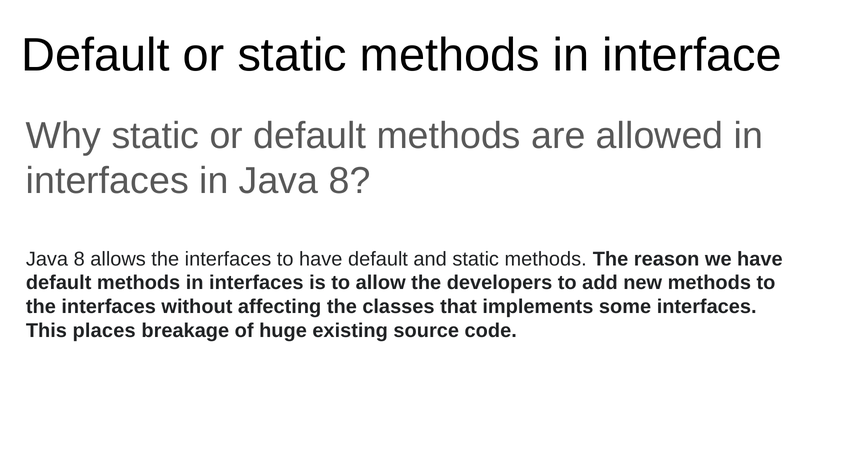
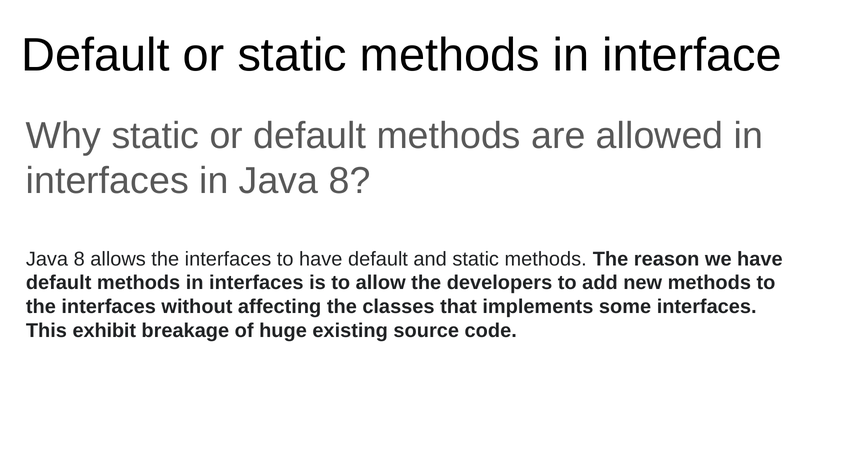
places: places -> exhibit
